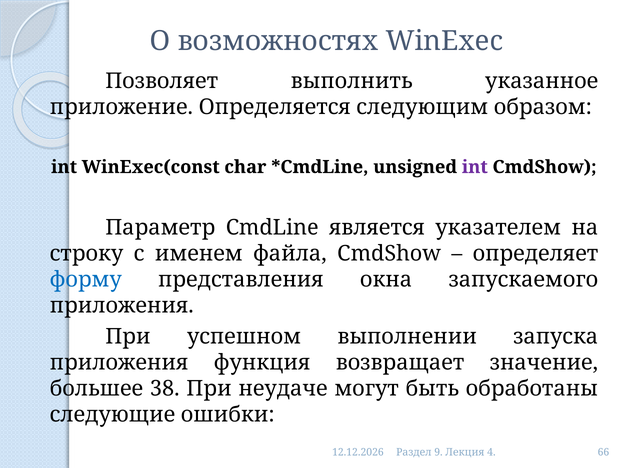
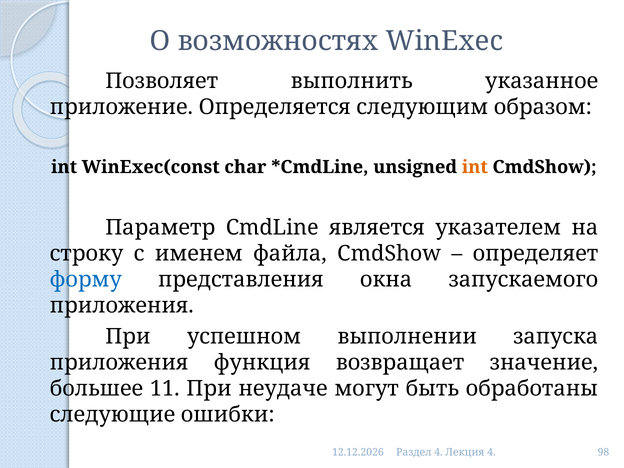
int at (475, 167) colour: purple -> orange
38: 38 -> 11
Раздел 9: 9 -> 4
66: 66 -> 98
